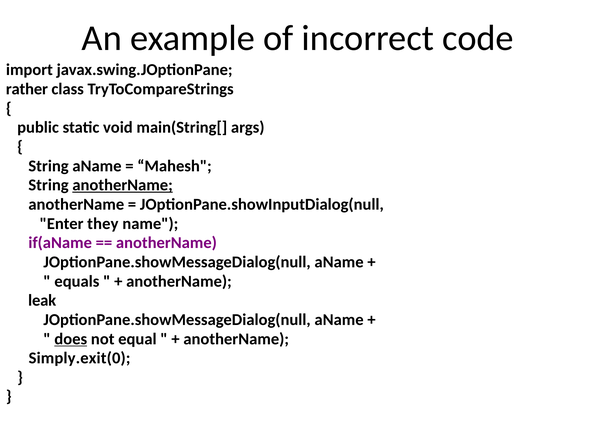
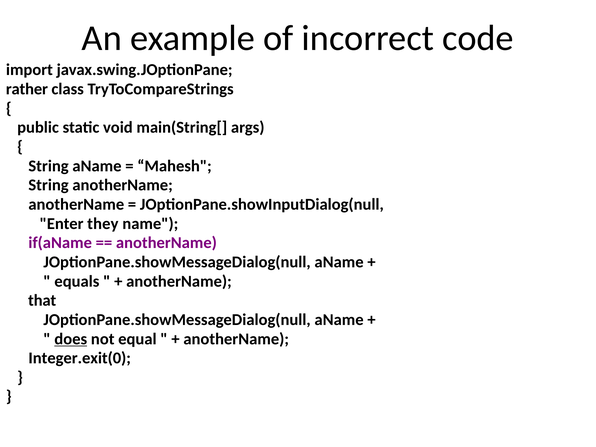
anotherName at (123, 185) underline: present -> none
leak: leak -> that
Simply.exit(0: Simply.exit(0 -> Integer.exit(0
